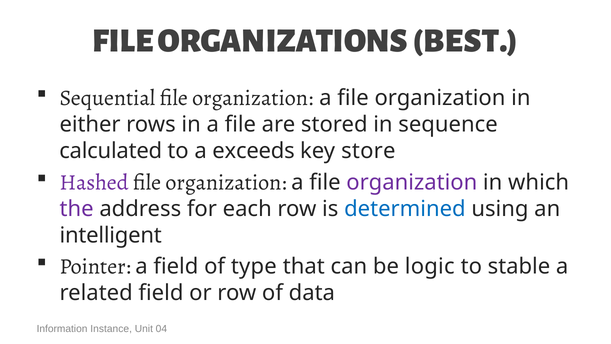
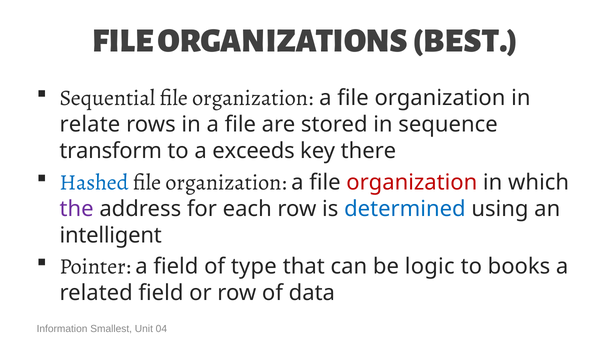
either: either -> relate
calculated: calculated -> transform
store: store -> there
Hashed colour: purple -> blue
organization at (412, 182) colour: purple -> red
stable: stable -> books
Instance: Instance -> Smallest
